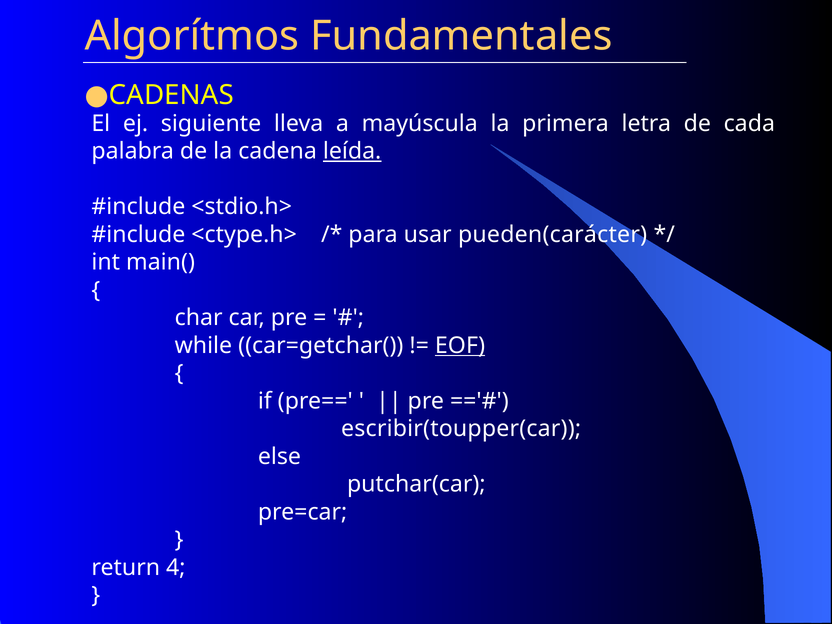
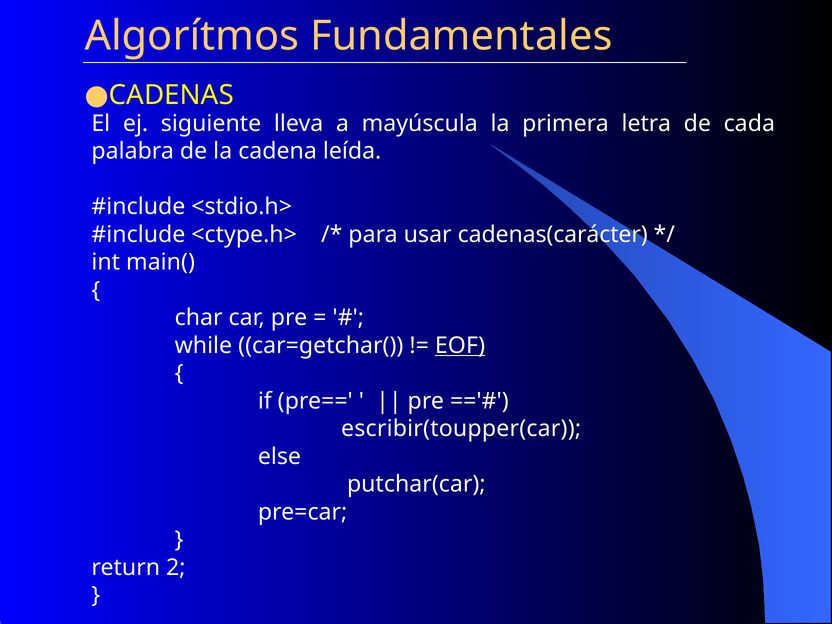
leída underline: present -> none
pueden(carácter: pueden(carácter -> cadenas(carácter
4: 4 -> 2
